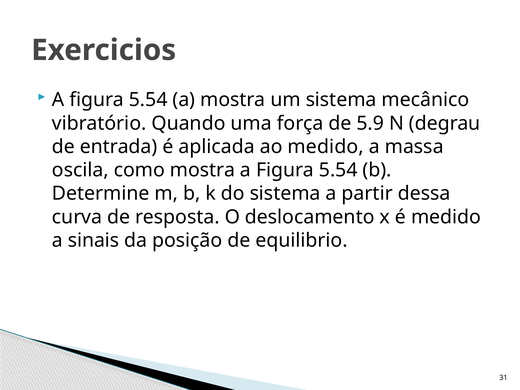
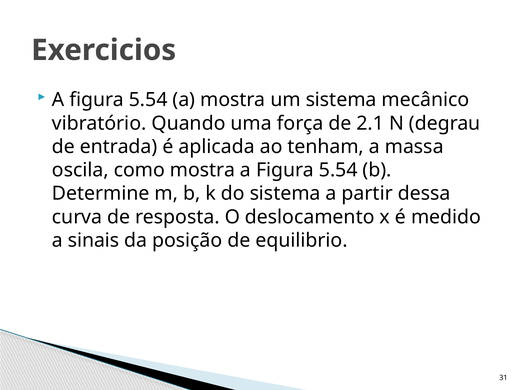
5.9: 5.9 -> 2.1
ao medido: medido -> tenham
